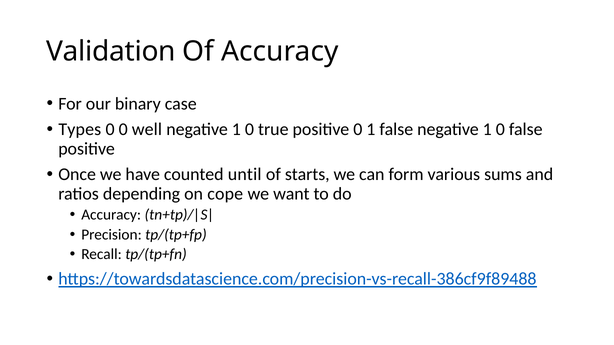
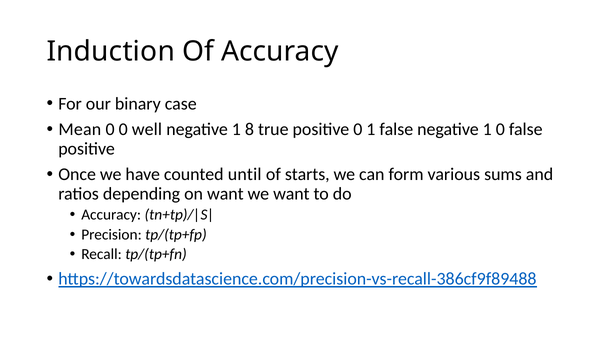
Validation: Validation -> Induction
Types: Types -> Mean
0 at (249, 130): 0 -> 8
on cope: cope -> want
